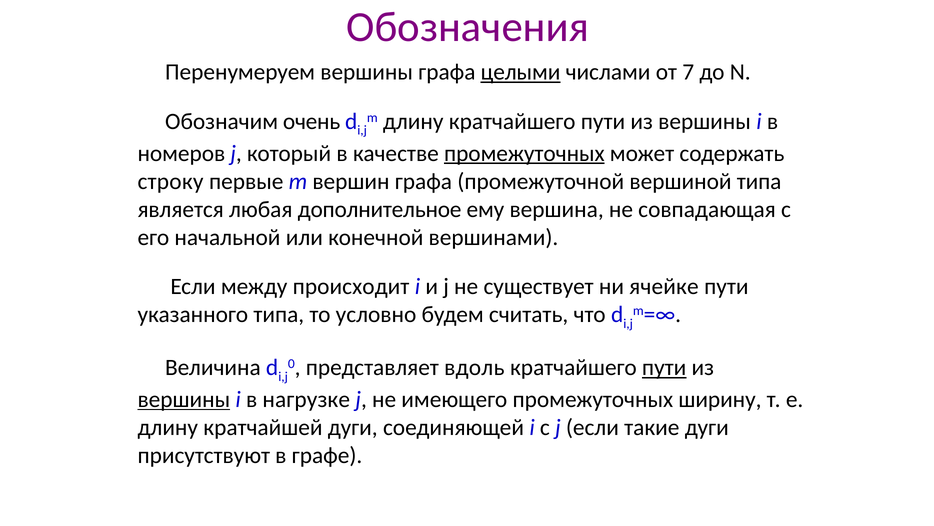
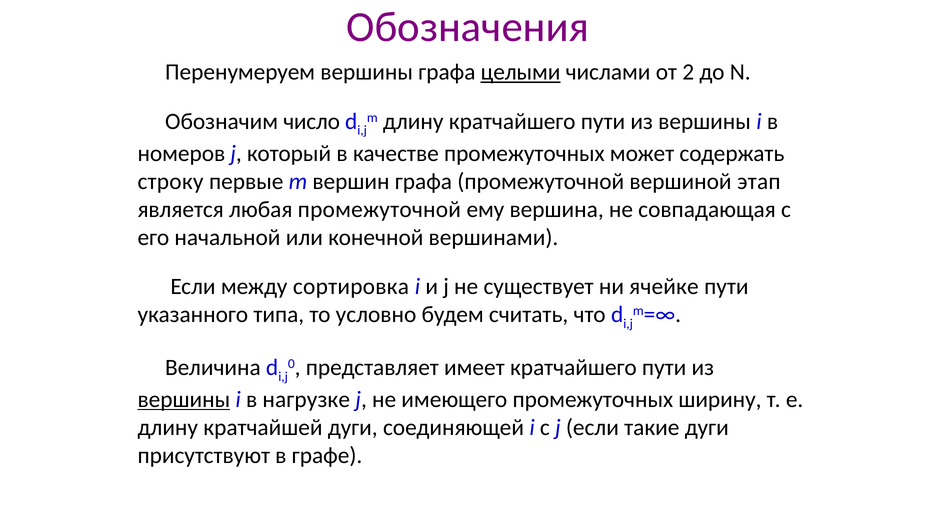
7: 7 -> 2
очень: очень -> число
промежуточных at (524, 153) underline: present -> none
вершиной типа: типа -> этап
любая дополнительное: дополнительное -> промежуточной
происходит: происходит -> сортировка
вдоль: вдоль -> имеет
пути at (664, 367) underline: present -> none
